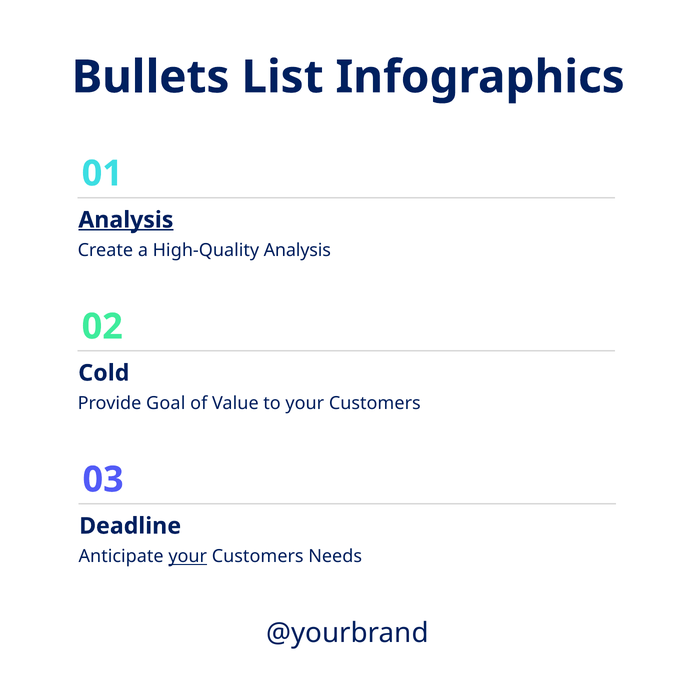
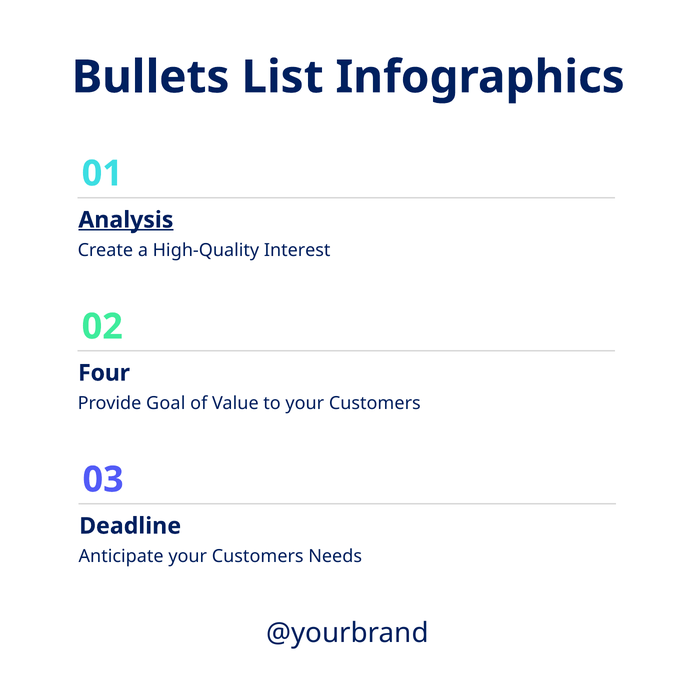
High-Quality Analysis: Analysis -> Interest
Cold: Cold -> Four
your at (188, 557) underline: present -> none
